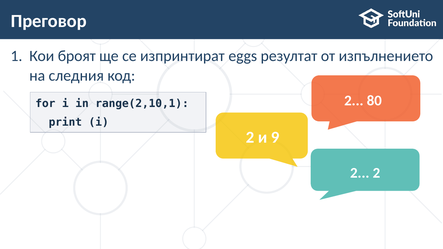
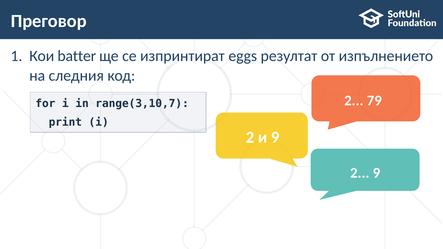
броят: броят -> batter
80: 80 -> 79
range(2,10,1: range(2,10,1 -> range(3,10,7
2 at (376, 173): 2 -> 9
